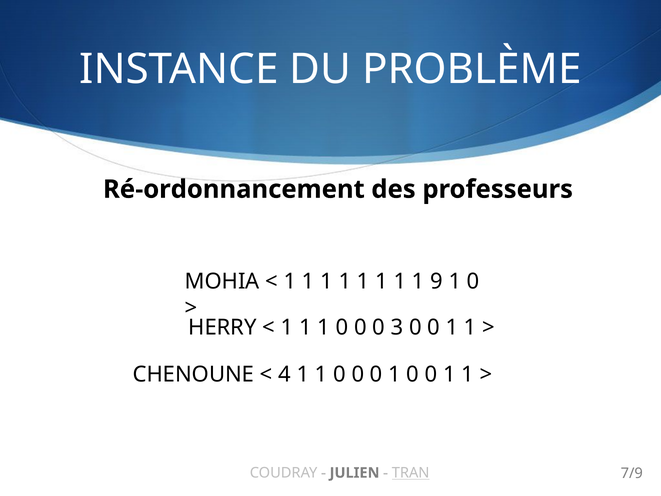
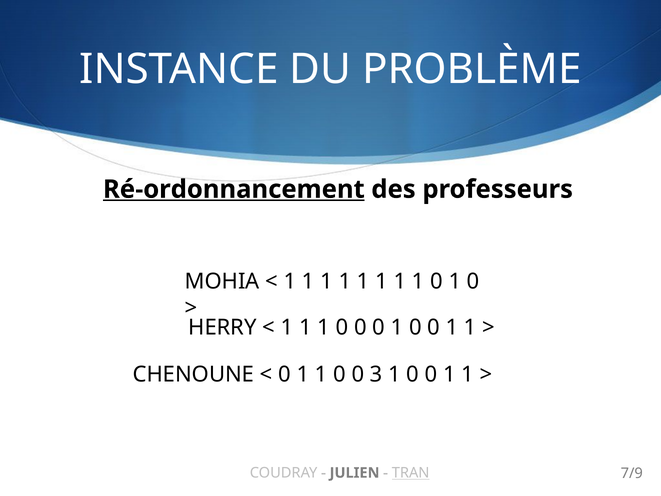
Ré-ordonnancement underline: none -> present
9 at (437, 281): 9 -> 0
0 0 0 3: 3 -> 1
4 at (284, 375): 4 -> 0
0 at (376, 375): 0 -> 3
